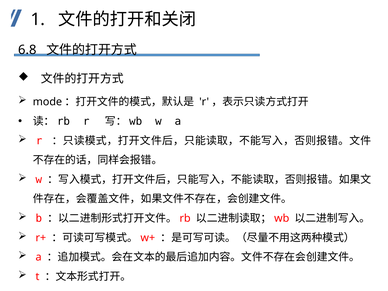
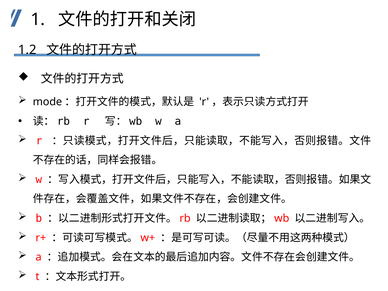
6.8: 6.8 -> 1.2
